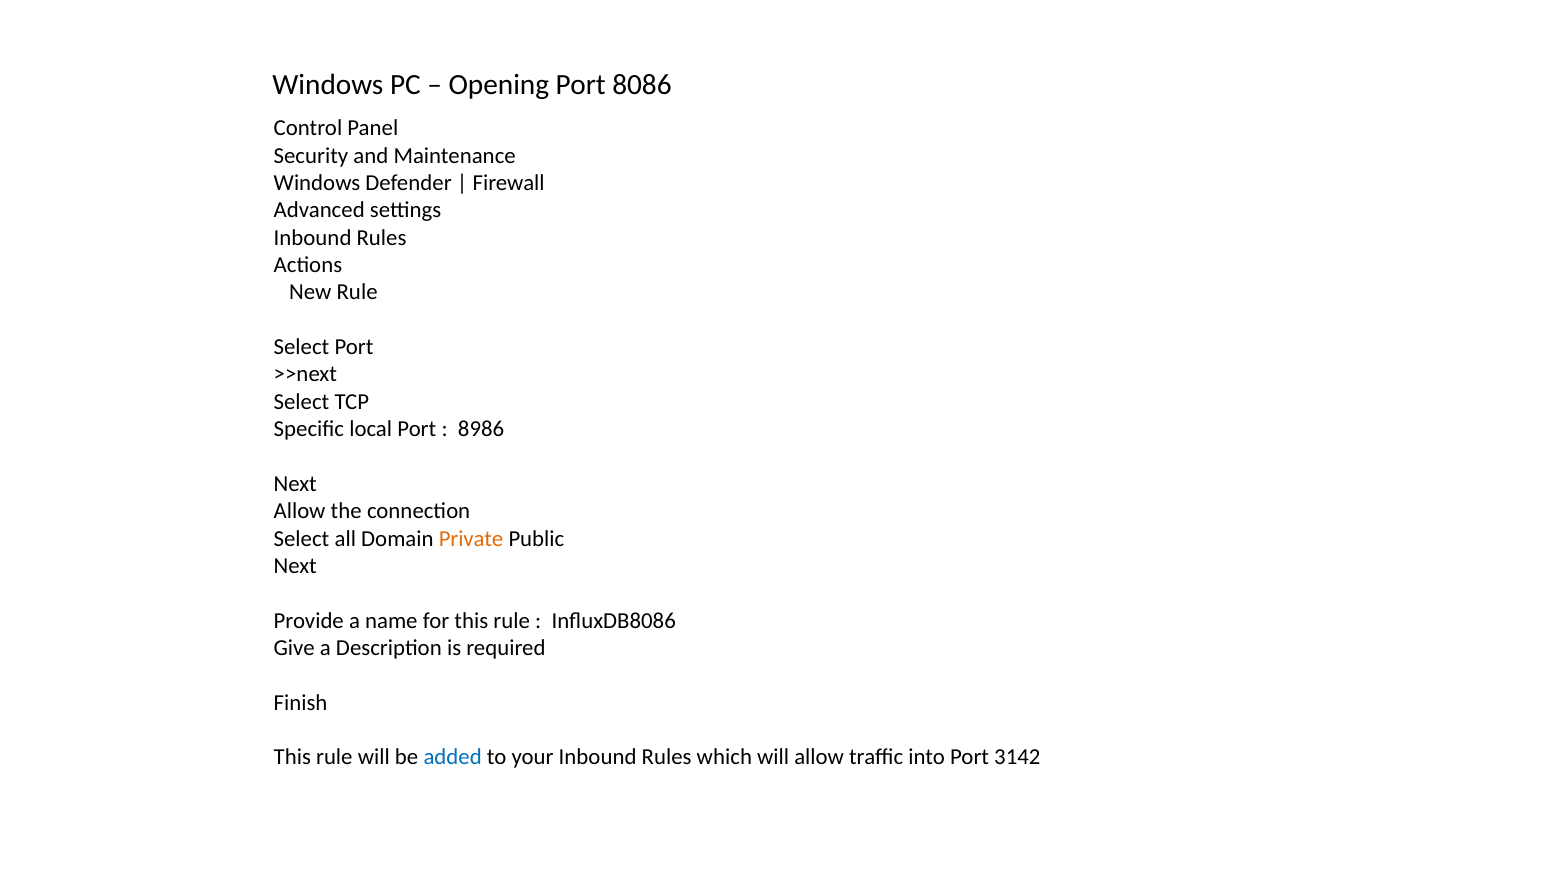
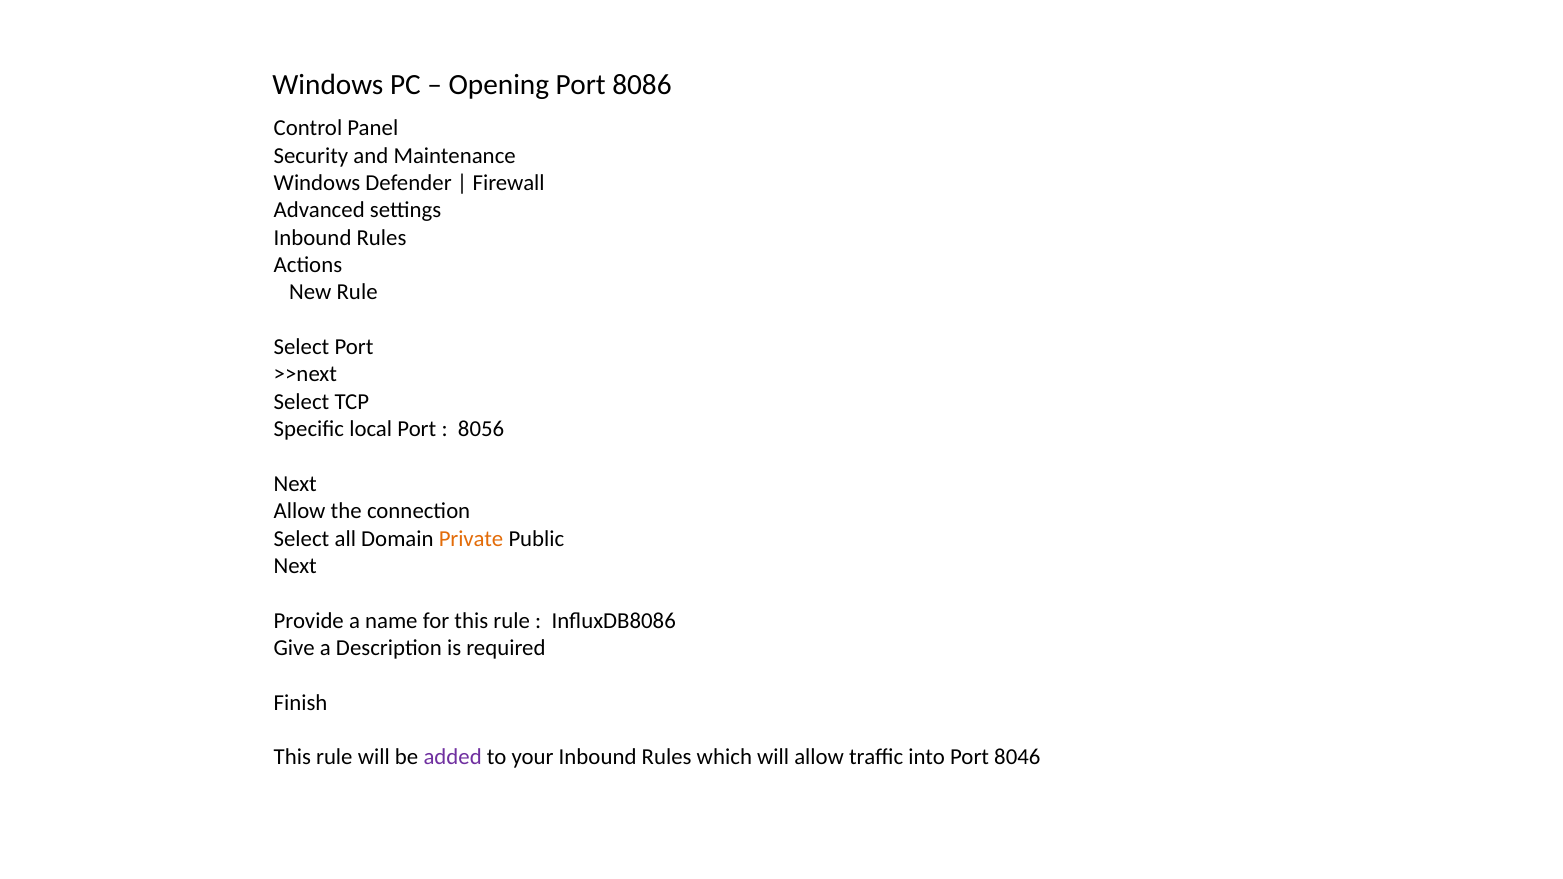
8986: 8986 -> 8056
added colour: blue -> purple
3142: 3142 -> 8046
